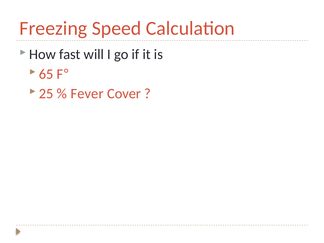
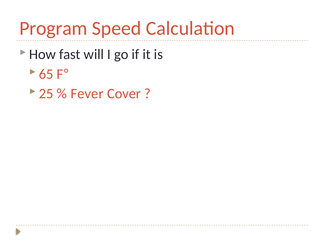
Freezing: Freezing -> Program
